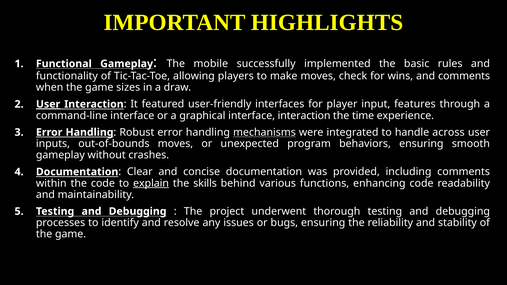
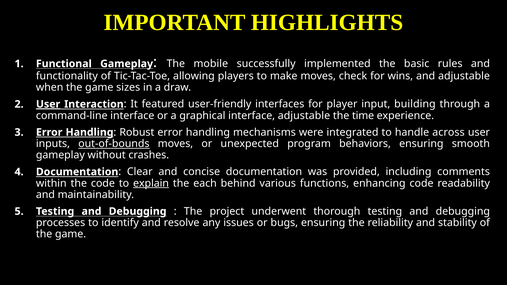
and comments: comments -> adjustable
features: features -> building
interface interaction: interaction -> adjustable
mechanisms underline: present -> none
out-of-bounds underline: none -> present
skills: skills -> each
